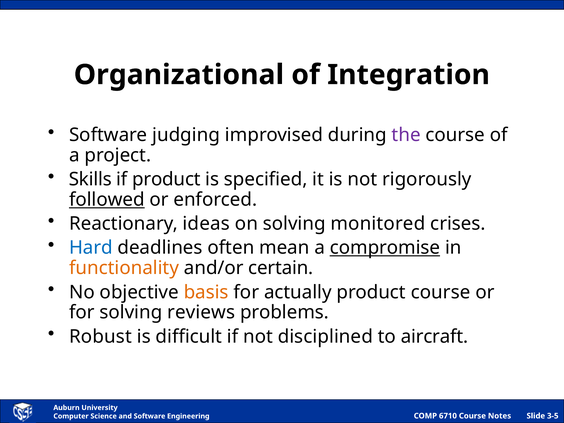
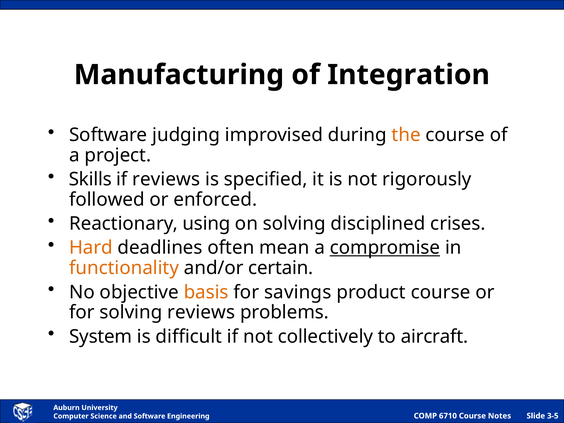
Organizational: Organizational -> Manufacturing
the colour: purple -> orange
if product: product -> reviews
followed underline: present -> none
ideas: ideas -> using
monitored: monitored -> disciplined
Hard colour: blue -> orange
actually: actually -> savings
Robust: Robust -> System
disciplined: disciplined -> collectively
